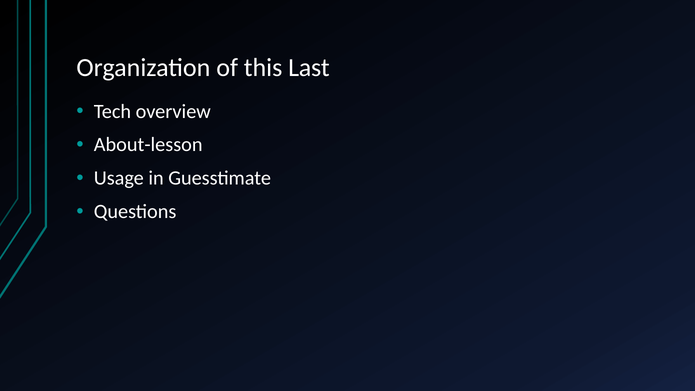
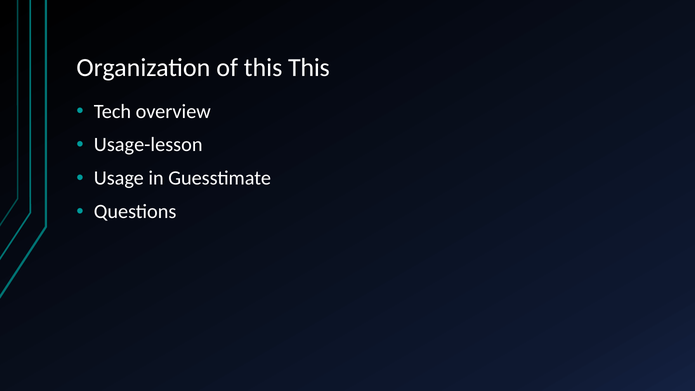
this Last: Last -> This
About-lesson: About-lesson -> Usage-lesson
